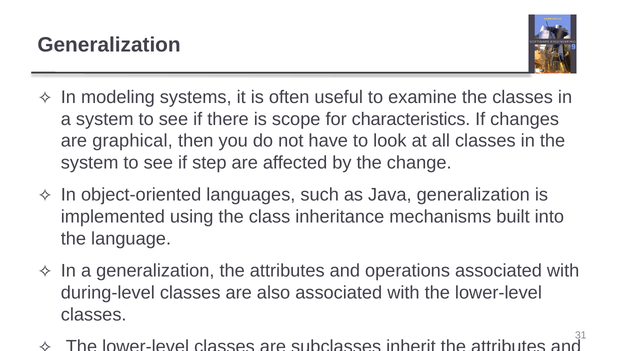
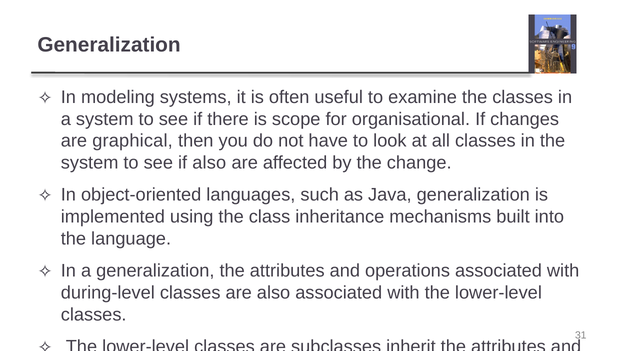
characteristics: characteristics -> organisational
if step: step -> also
